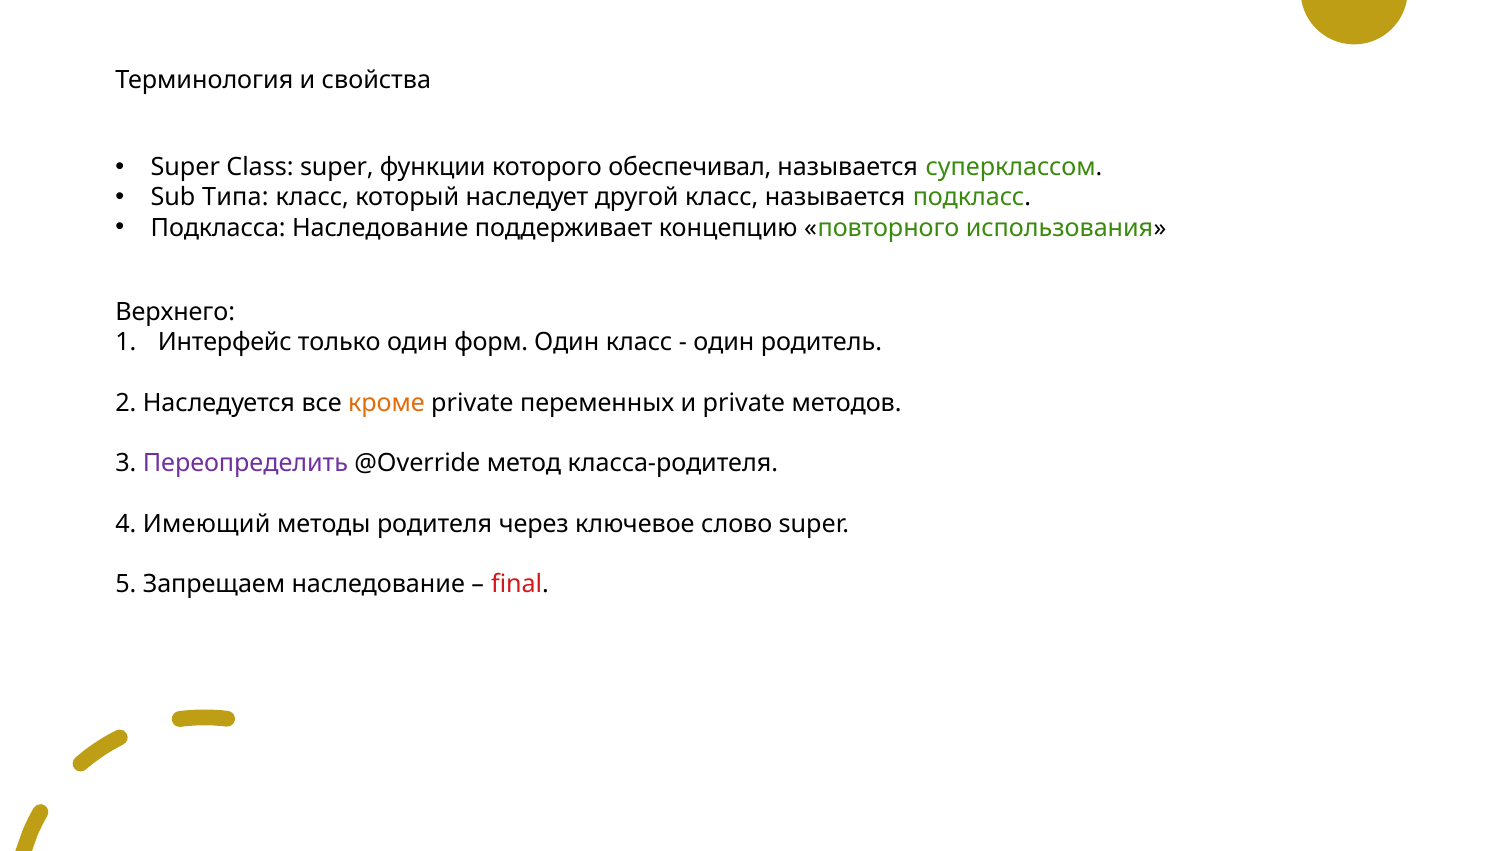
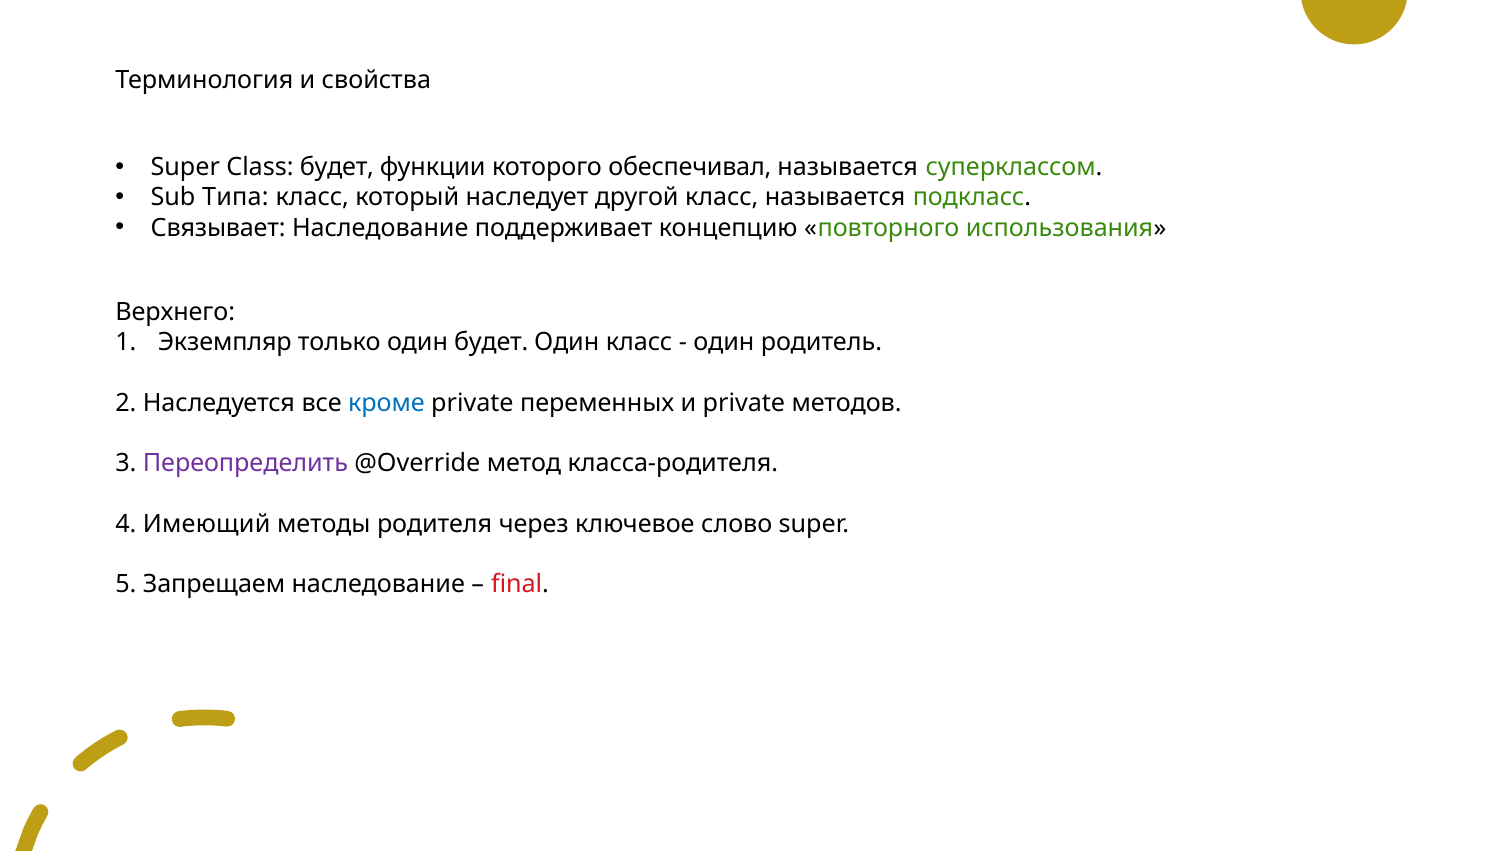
Class super: super -> будет
Подкласса: Подкласса -> Связывает
Интерфейс: Интерфейс -> Экземпляр
один форм: форм -> будет
кроме colour: orange -> blue
